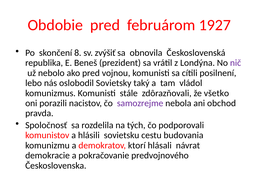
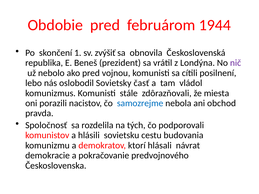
1927: 1927 -> 1944
8: 8 -> 1
taký: taký -> časť
všetko: všetko -> miesta
samozrejme colour: purple -> blue
